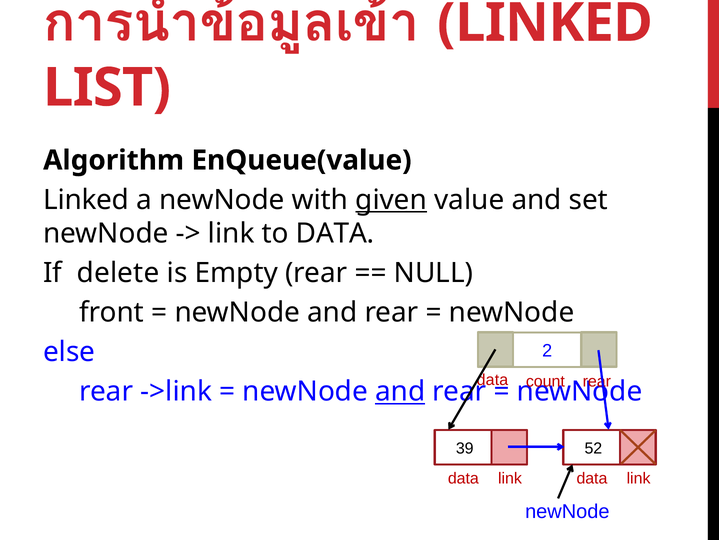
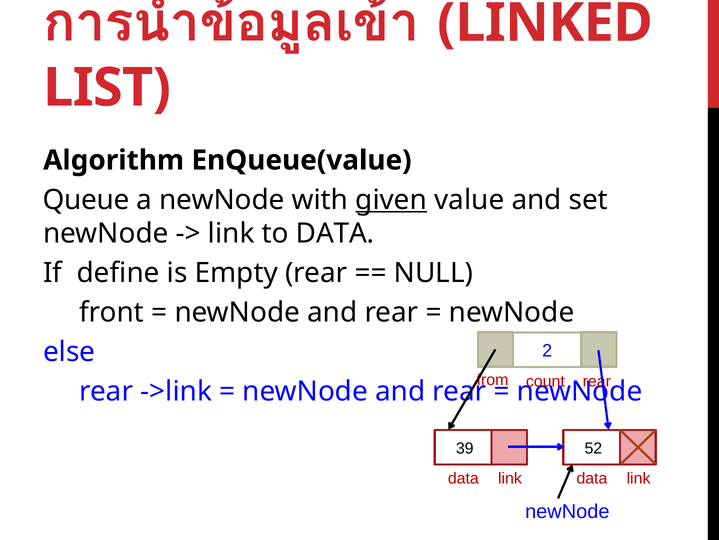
Linked at (86, 200): Linked -> Queue
delete: delete -> define
data at (492, 379): data -> from
and at (400, 391) underline: present -> none
